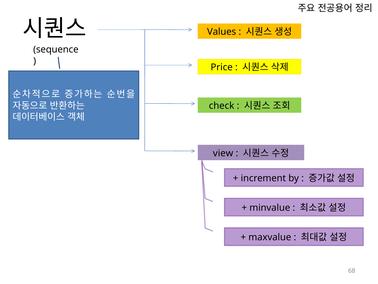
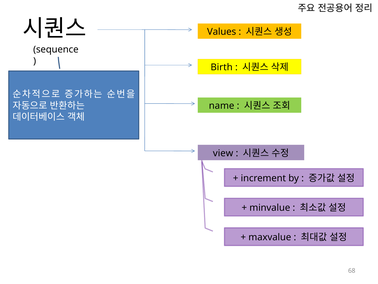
Price: Price -> Birth
check: check -> name
